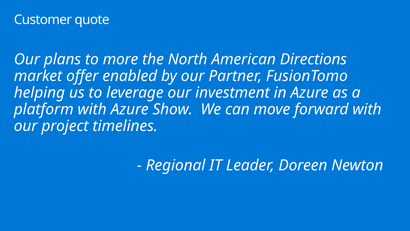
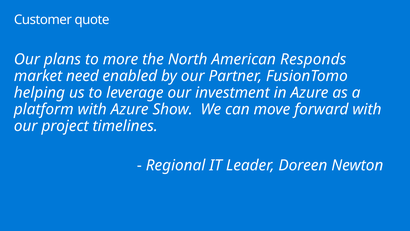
Directions: Directions -> Responds
offer: offer -> need
